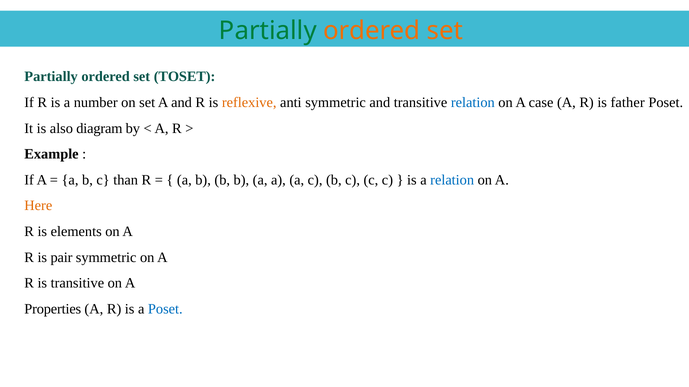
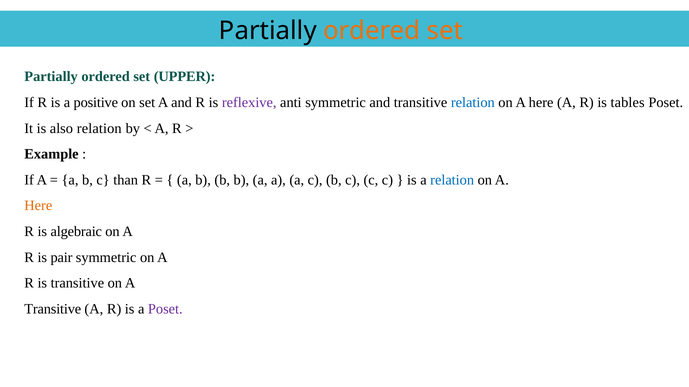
Partially at (268, 31) colour: green -> black
TOSET: TOSET -> UPPER
number: number -> positive
reflexive colour: orange -> purple
case at (541, 103): case -> here
father: father -> tables
also diagram: diagram -> relation
elements: elements -> algebraic
Properties at (53, 309): Properties -> Transitive
Poset at (165, 309) colour: blue -> purple
